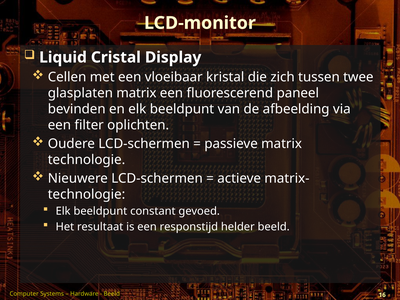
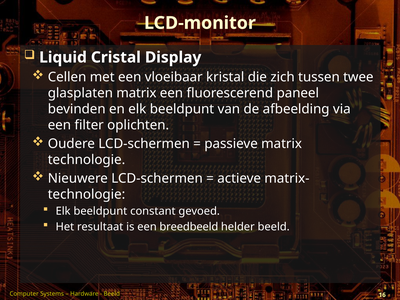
responstijd: responstijd -> breedbeeld
